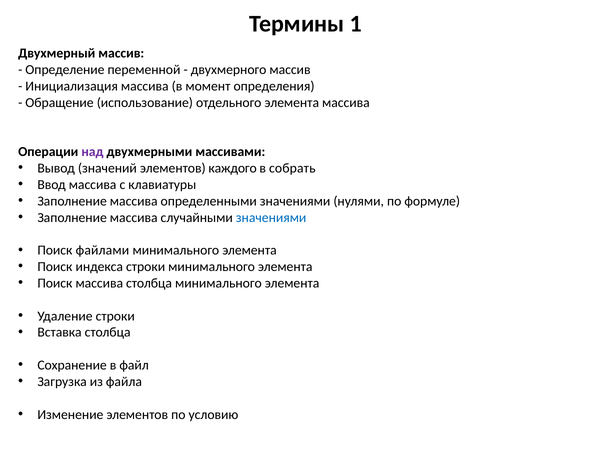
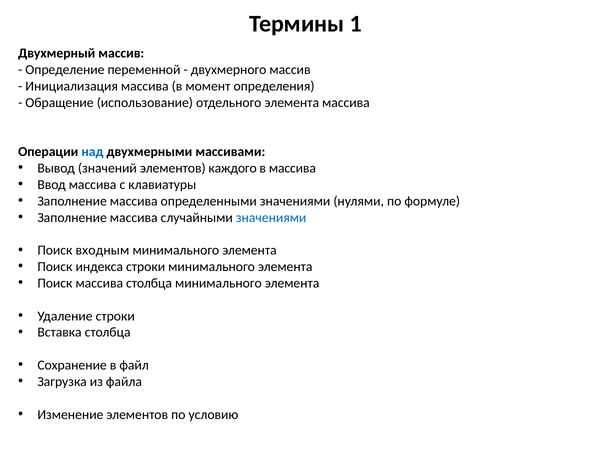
над colour: purple -> blue
в собрать: собрать -> массива
файлами: файлами -> входным
